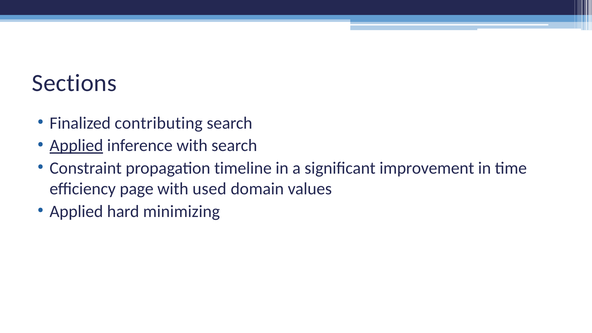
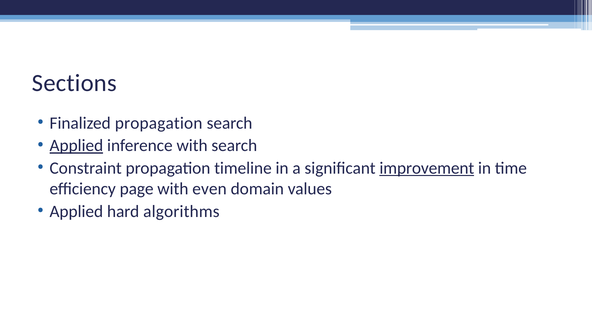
Finalized contributing: contributing -> propagation
improvement underline: none -> present
used: used -> even
minimizing: minimizing -> algorithms
